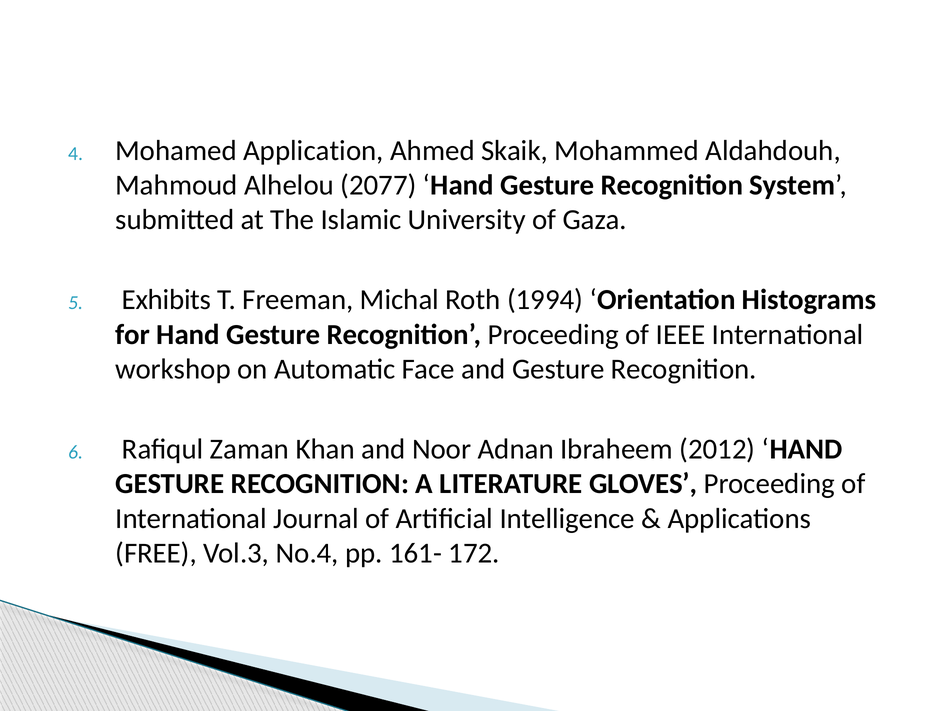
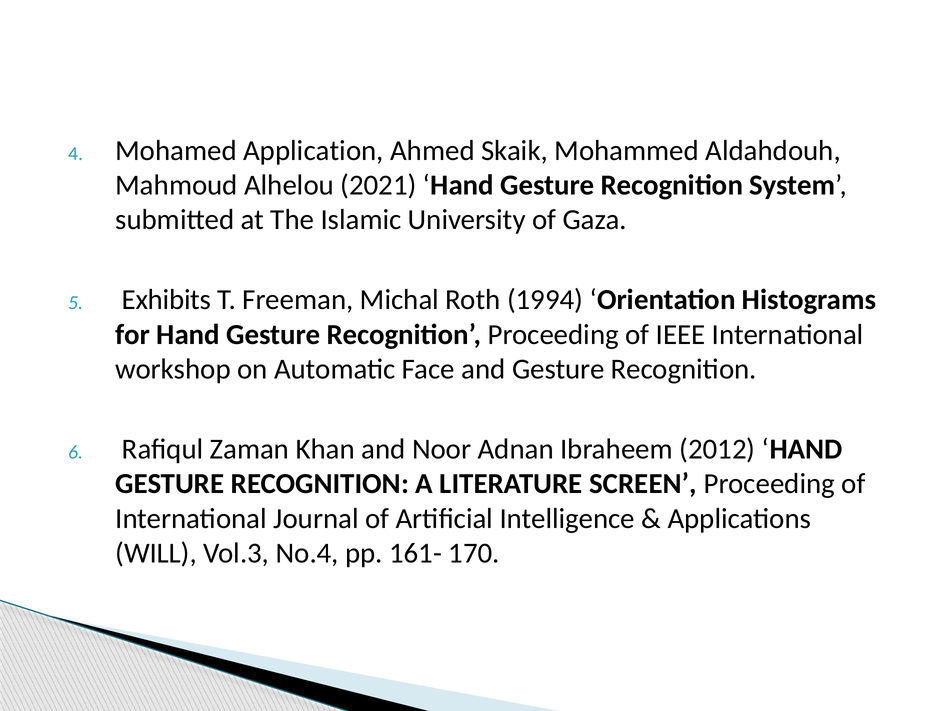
2077: 2077 -> 2021
GLOVES: GLOVES -> SCREEN
FREE: FREE -> WILL
172: 172 -> 170
